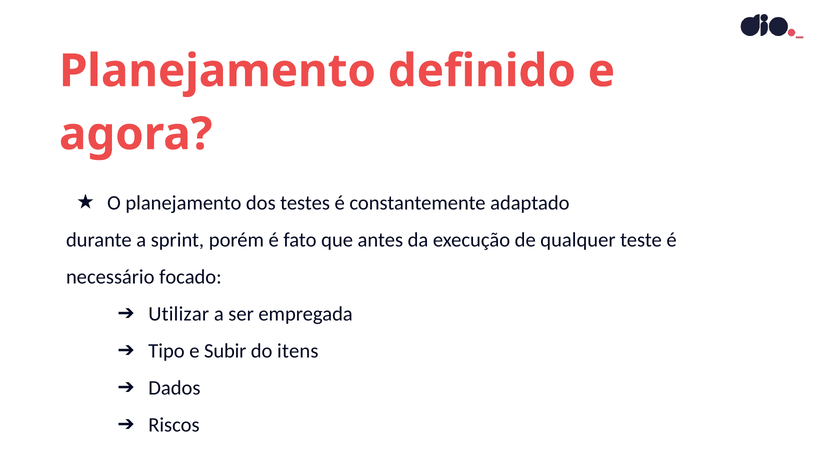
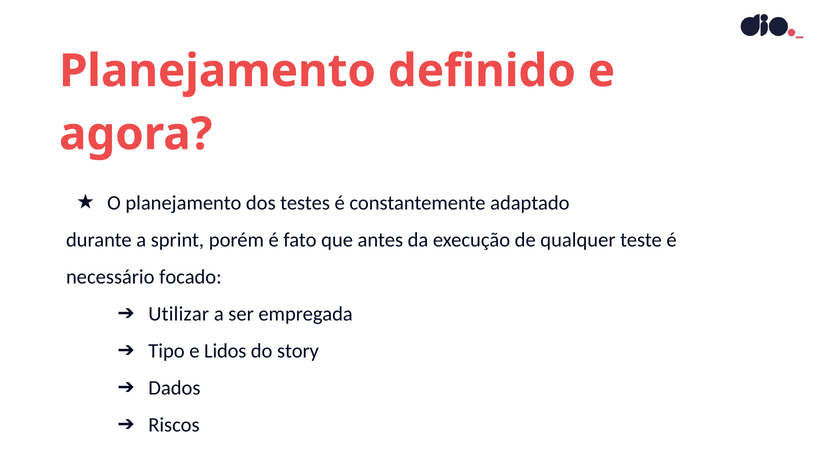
Subir: Subir -> Lidos
itens: itens -> story
